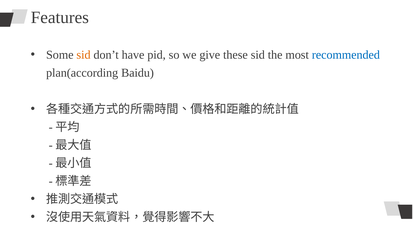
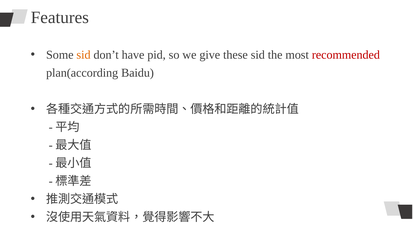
recommended colour: blue -> red
